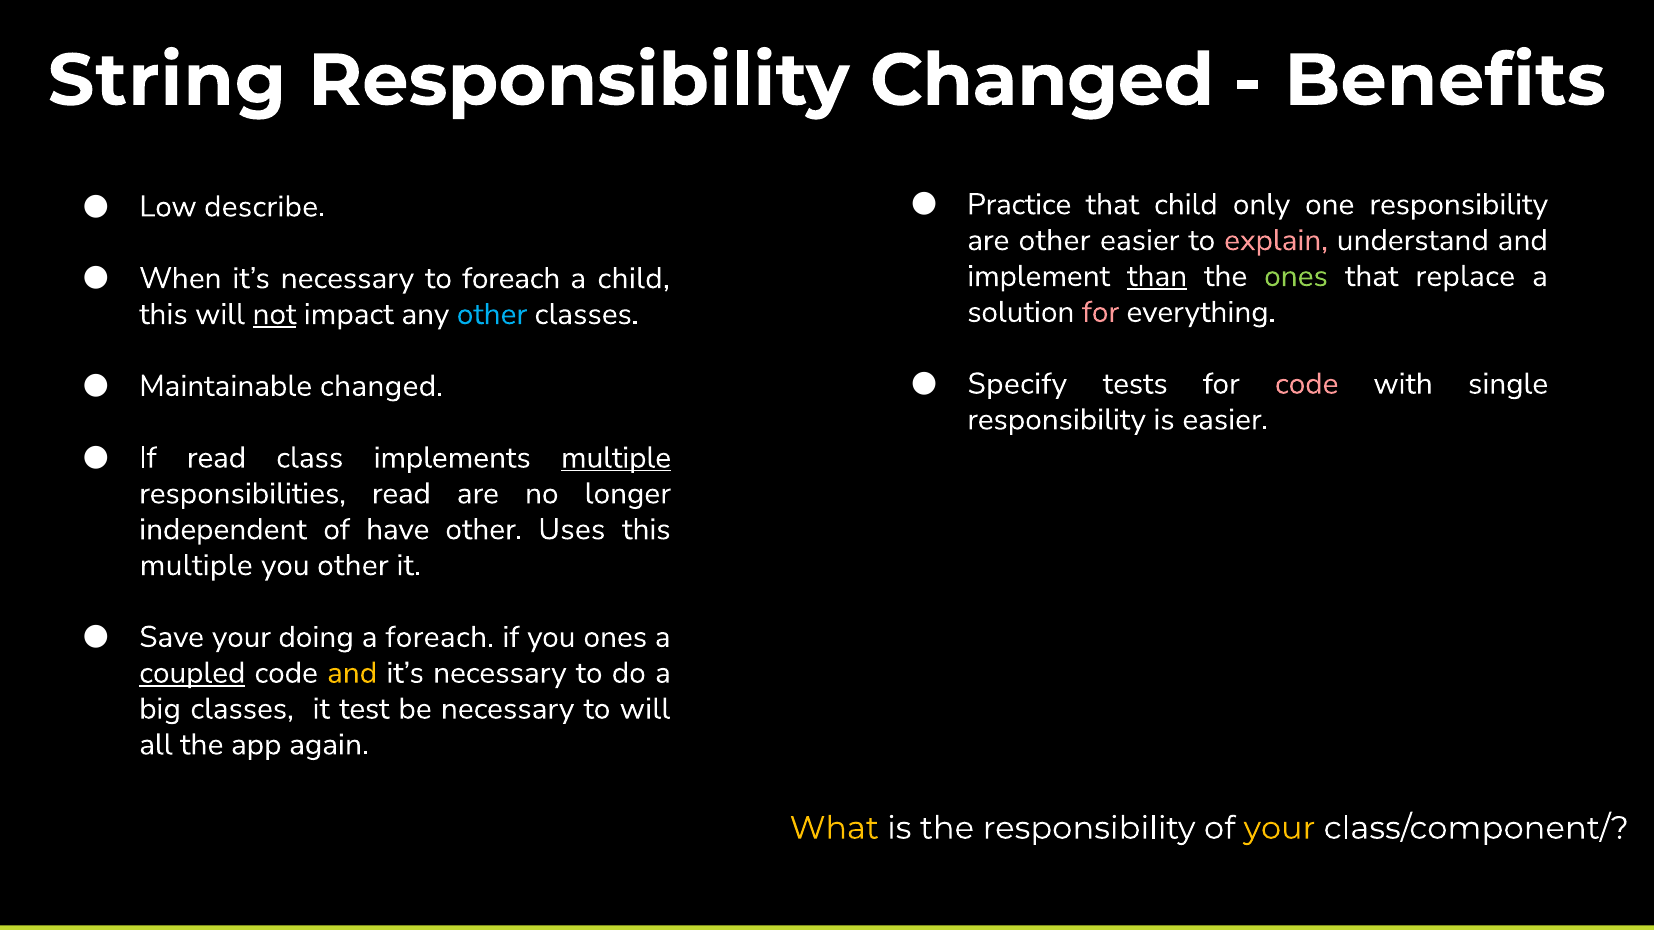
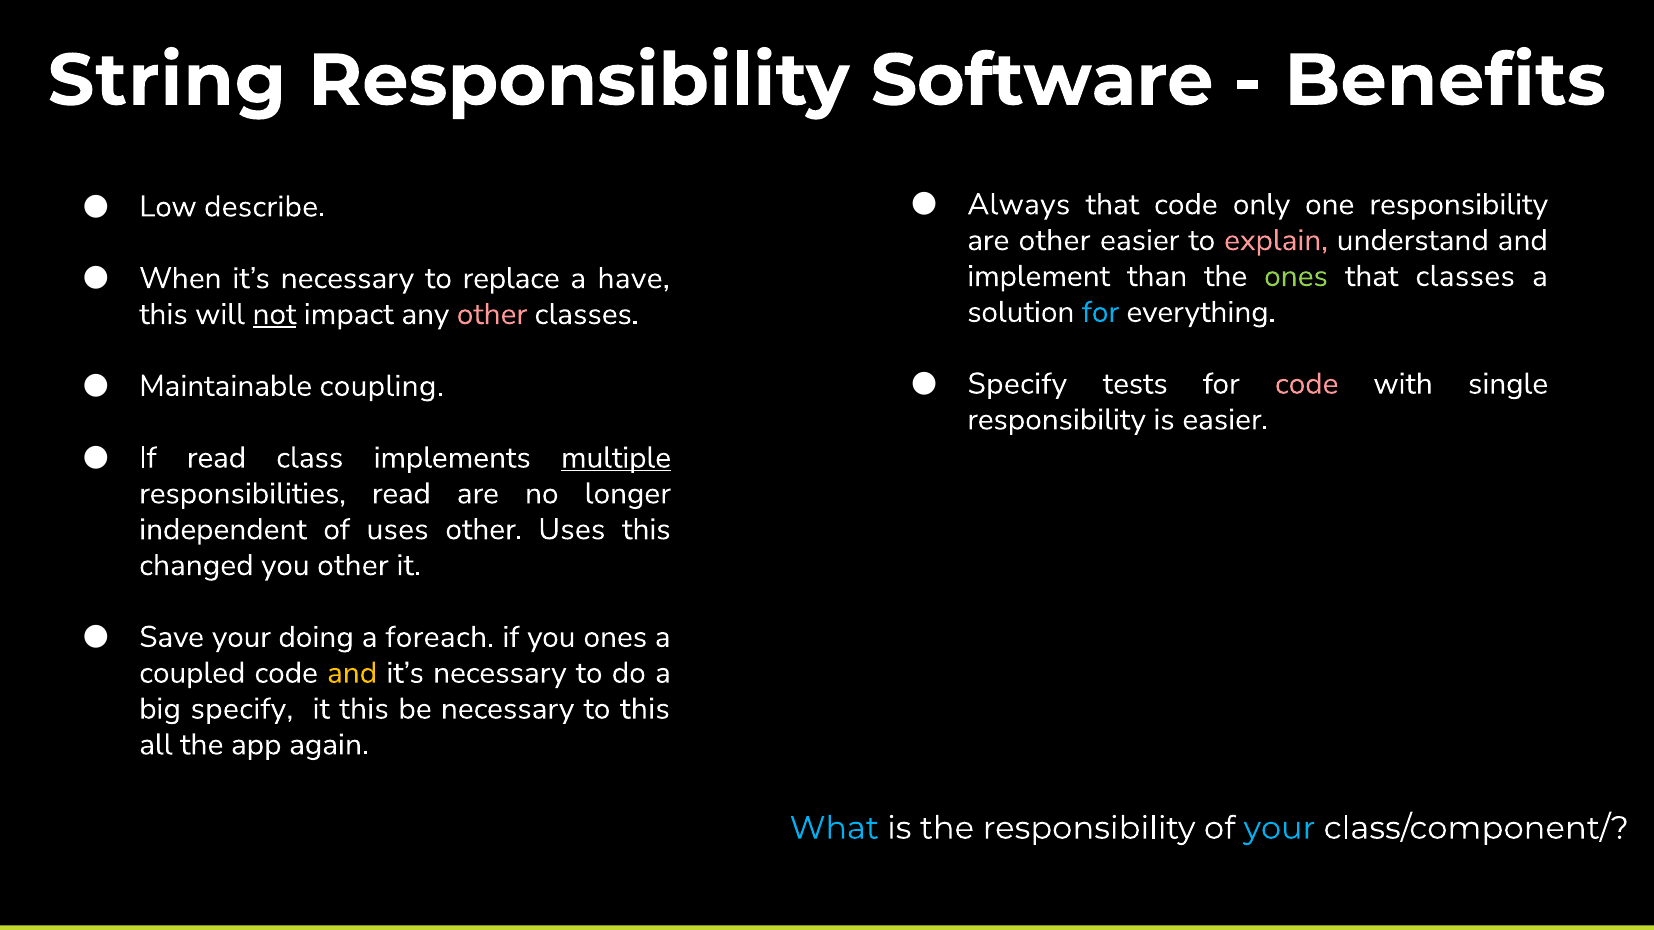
Responsibility Changed: Changed -> Software
Practice: Practice -> Always
that child: child -> code
to foreach: foreach -> replace
a child: child -> have
than underline: present -> none
that replace: replace -> classes
for at (1101, 312) colour: pink -> light blue
other at (492, 314) colour: light blue -> pink
Maintainable changed: changed -> coupling
of have: have -> uses
multiple at (196, 566): multiple -> changed
coupled underline: present -> none
big classes: classes -> specify
it test: test -> this
to will: will -> this
What colour: yellow -> light blue
your at (1280, 828) colour: yellow -> light blue
